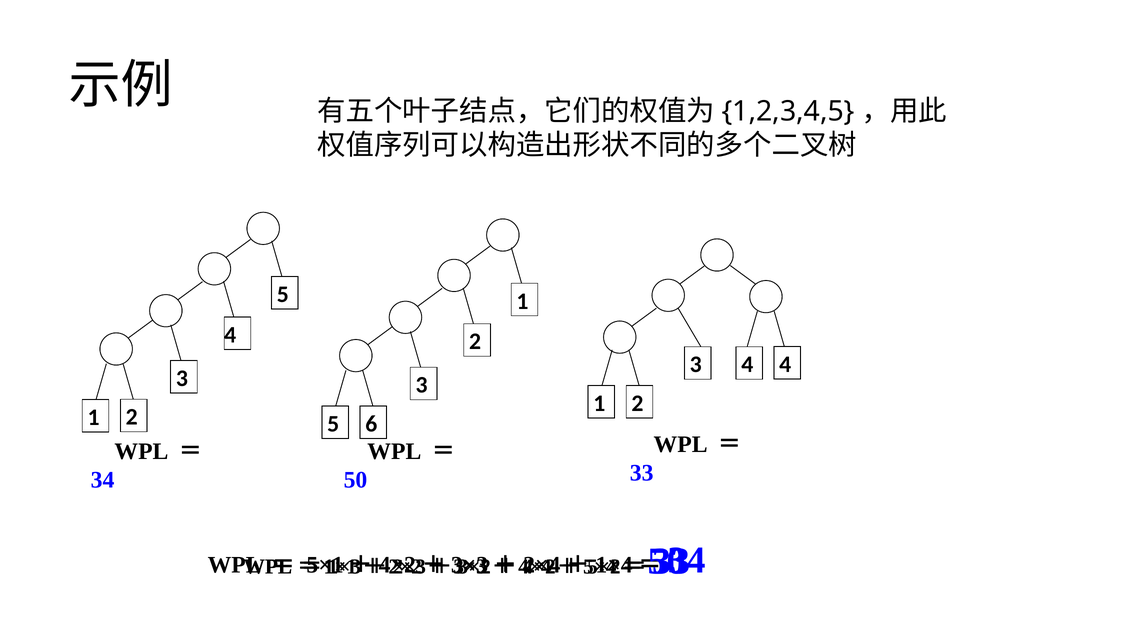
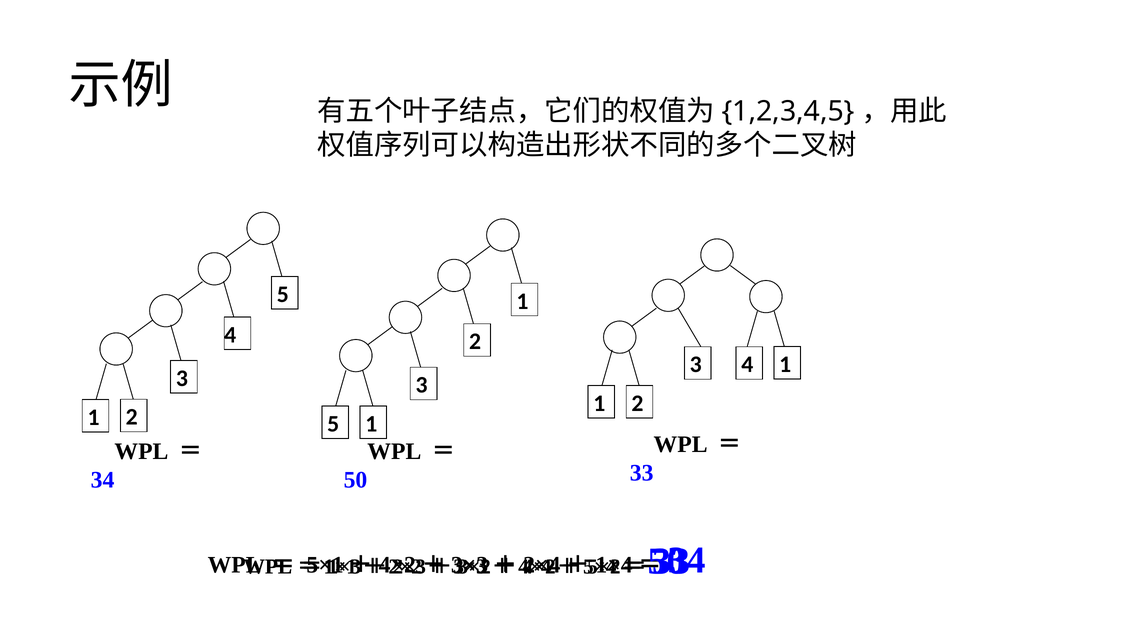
4 4: 4 -> 1
5 6: 6 -> 1
